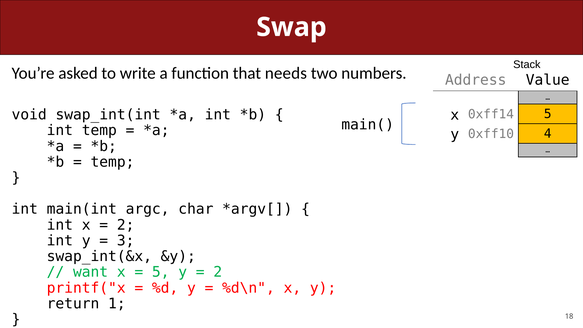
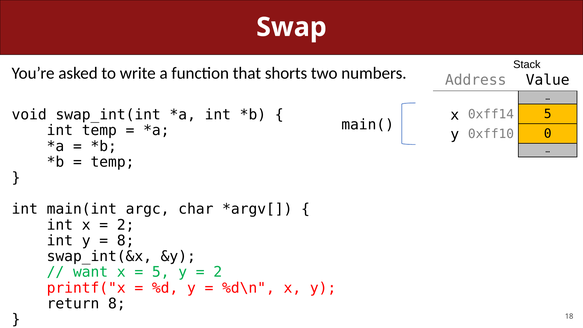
needs: needs -> shorts
4: 4 -> 0
3 at (126, 241): 3 -> 8
return 1: 1 -> 8
